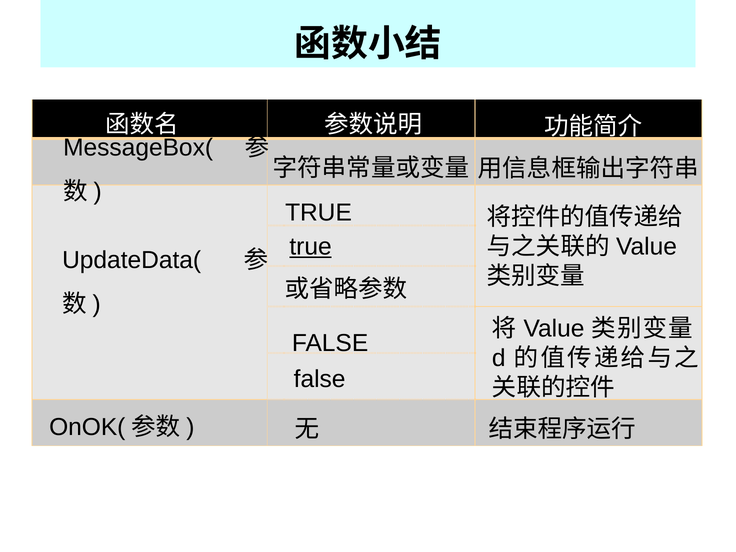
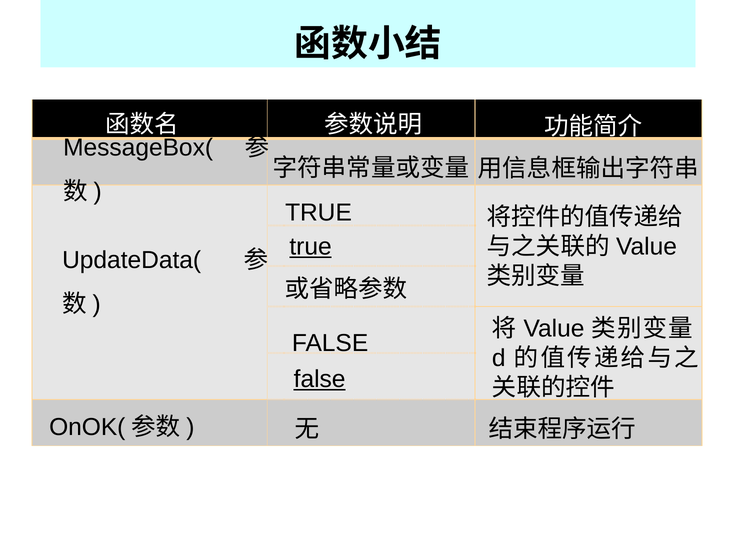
false at (320, 379) underline: none -> present
